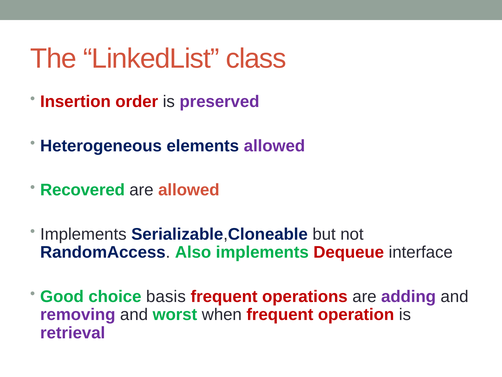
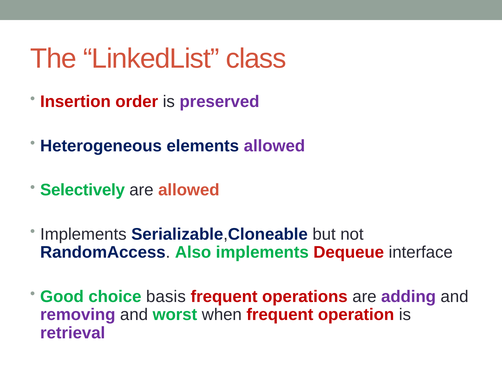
Recovered: Recovered -> Selectively
